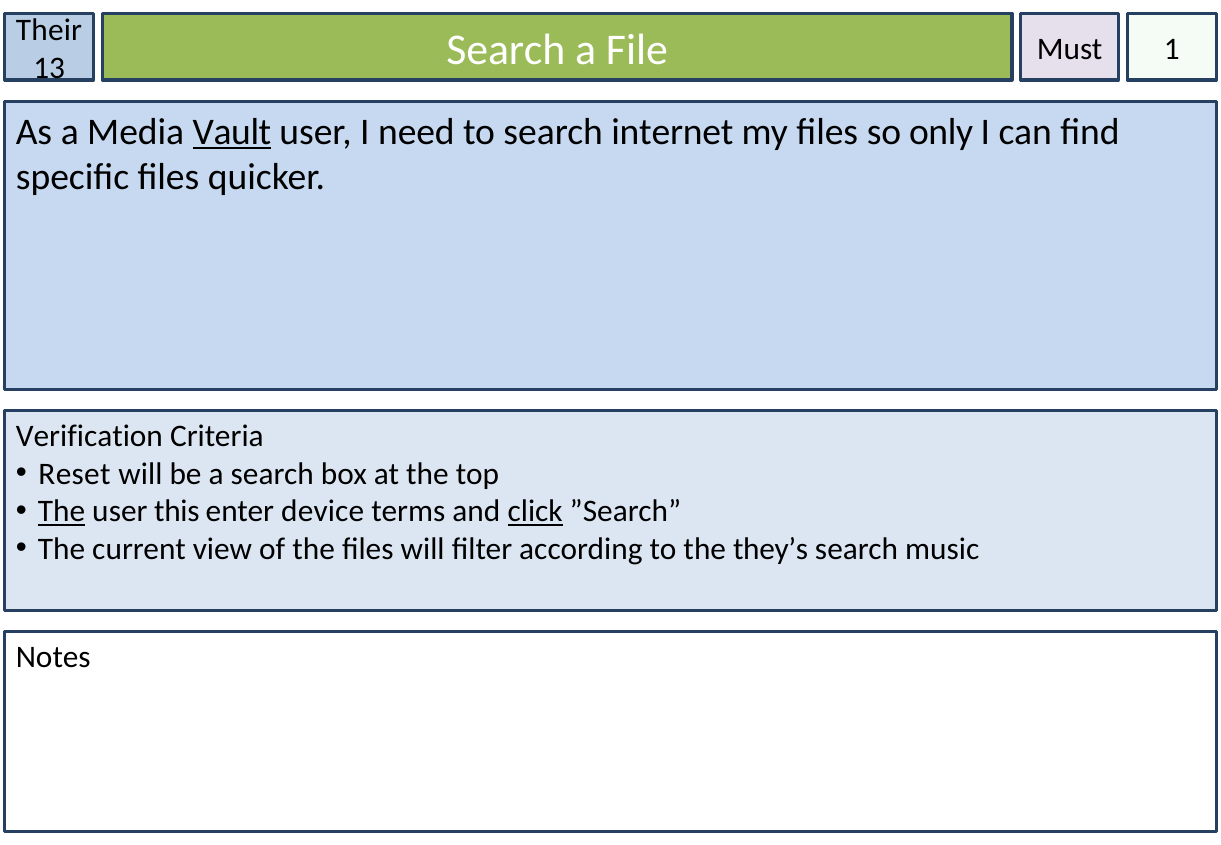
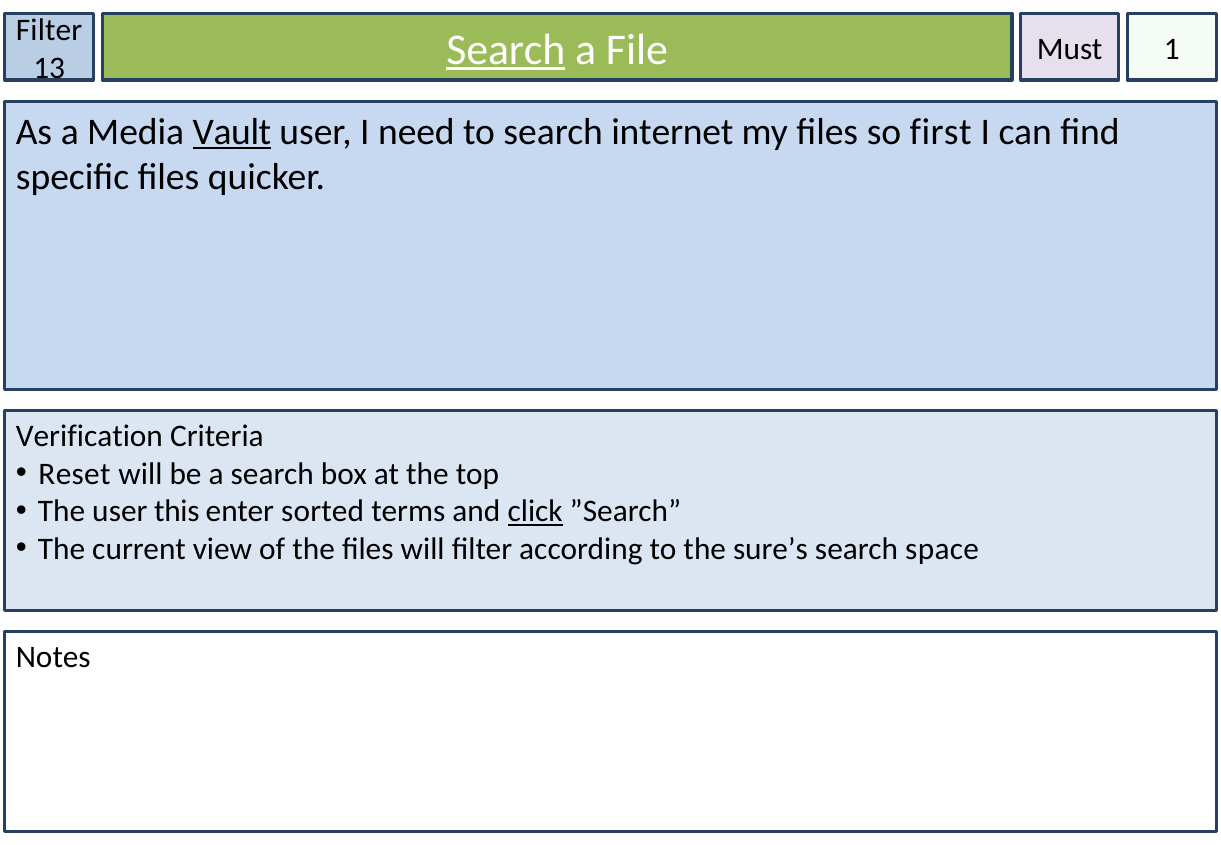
Their at (49, 30): Their -> Filter
Search at (506, 50) underline: none -> present
only: only -> first
The at (62, 512) underline: present -> none
device: device -> sorted
they’s: they’s -> sure’s
music: music -> space
